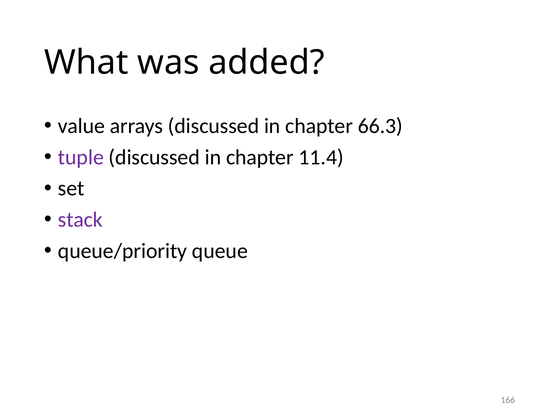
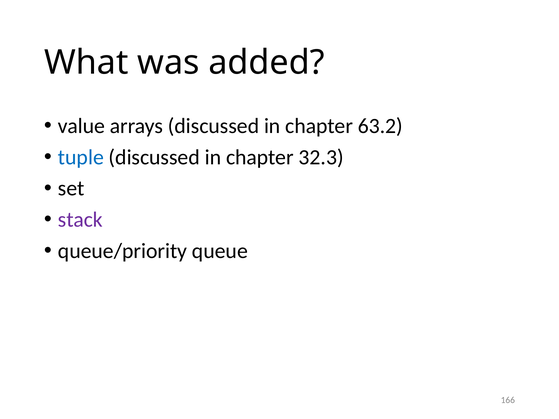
66.3: 66.3 -> 63.2
tuple colour: purple -> blue
11.4: 11.4 -> 32.3
